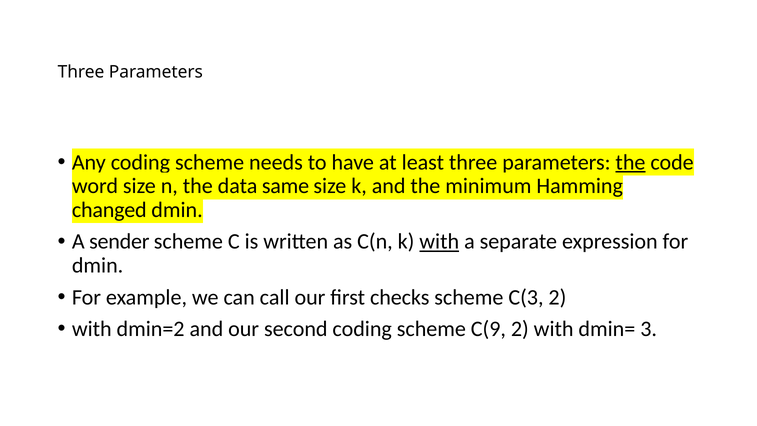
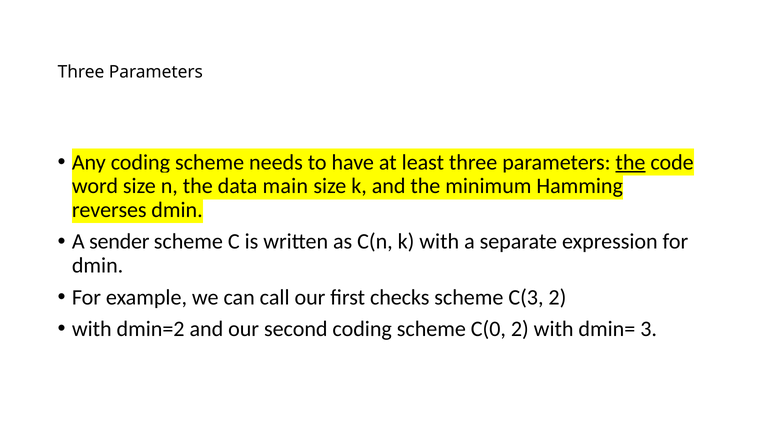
same: same -> main
changed: changed -> reverses
with at (439, 242) underline: present -> none
C(9: C(9 -> C(0
